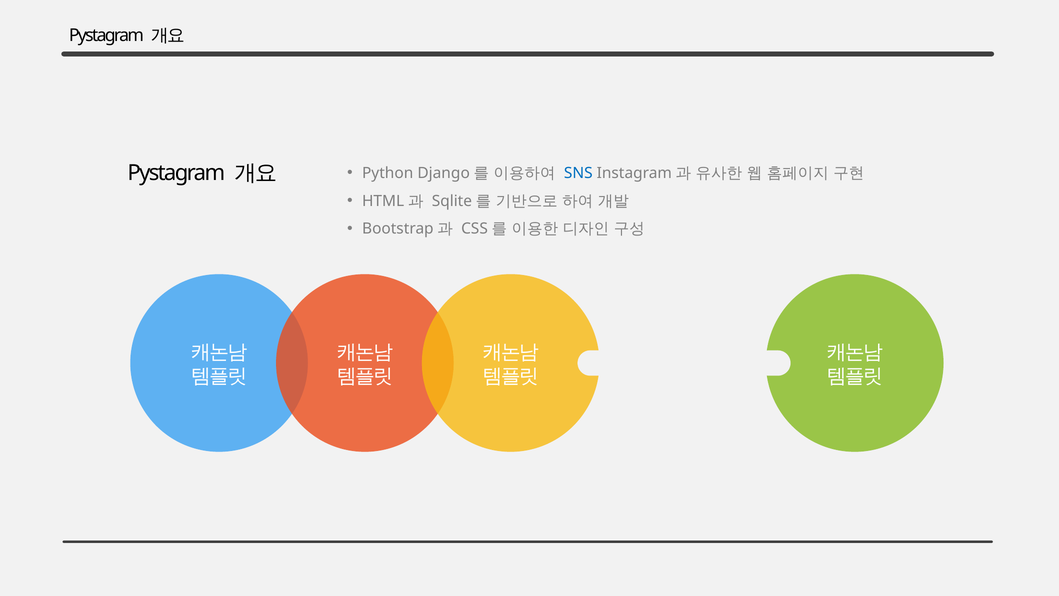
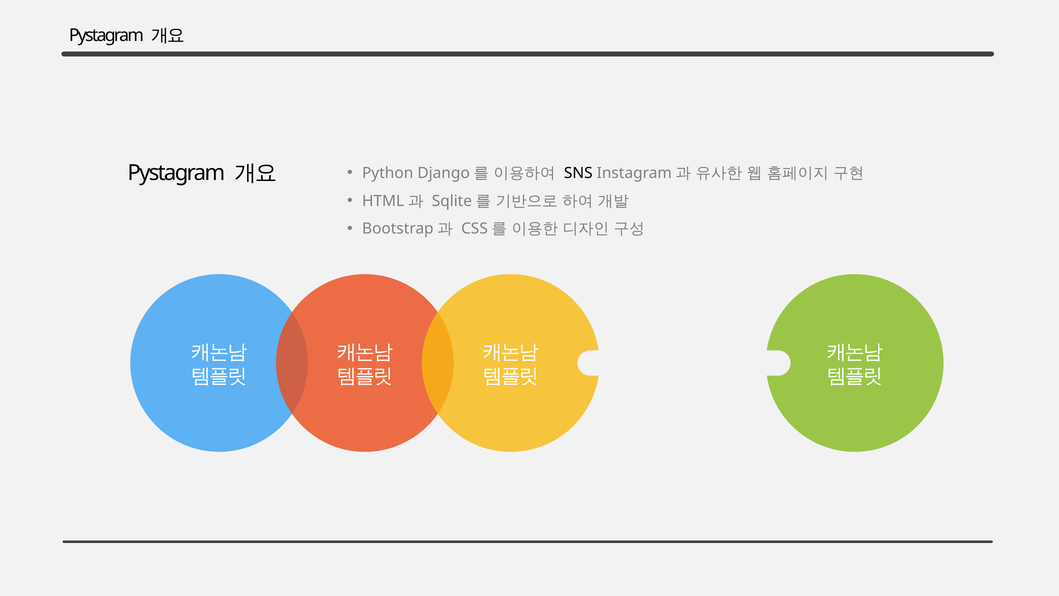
SNS colour: blue -> black
